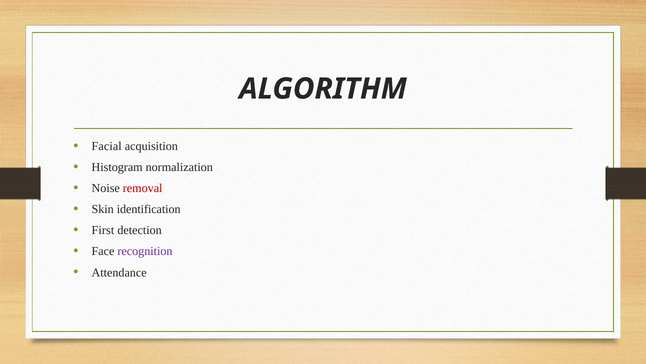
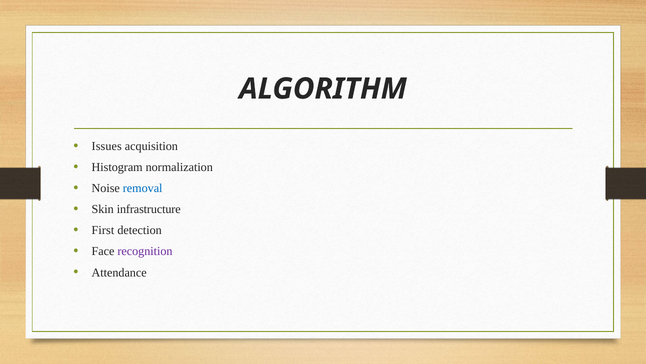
Facial: Facial -> Issues
removal colour: red -> blue
identification: identification -> infrastructure
